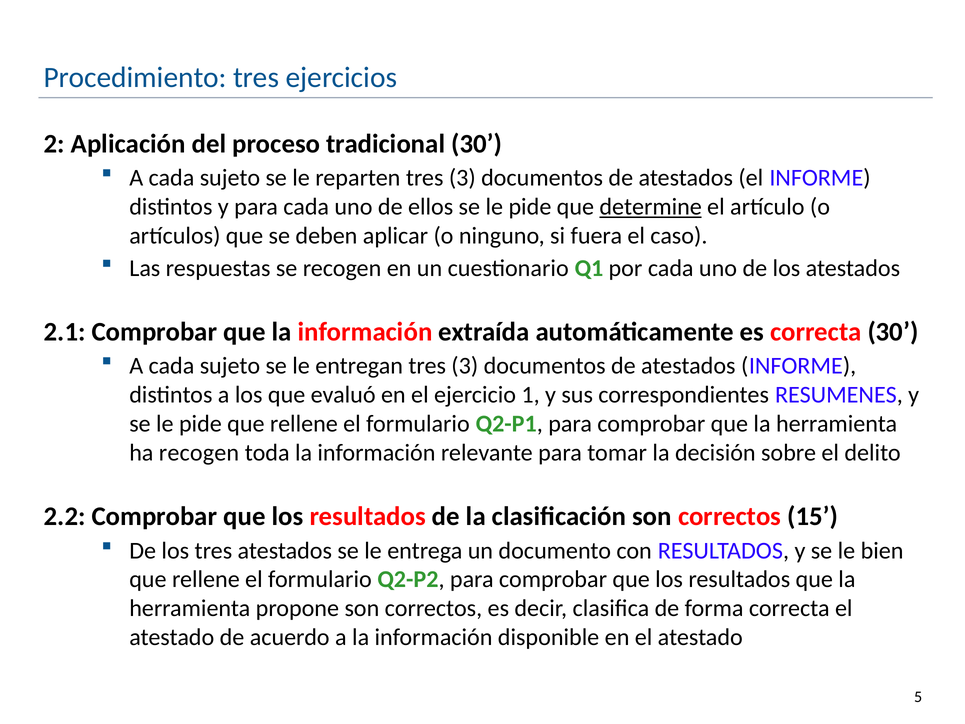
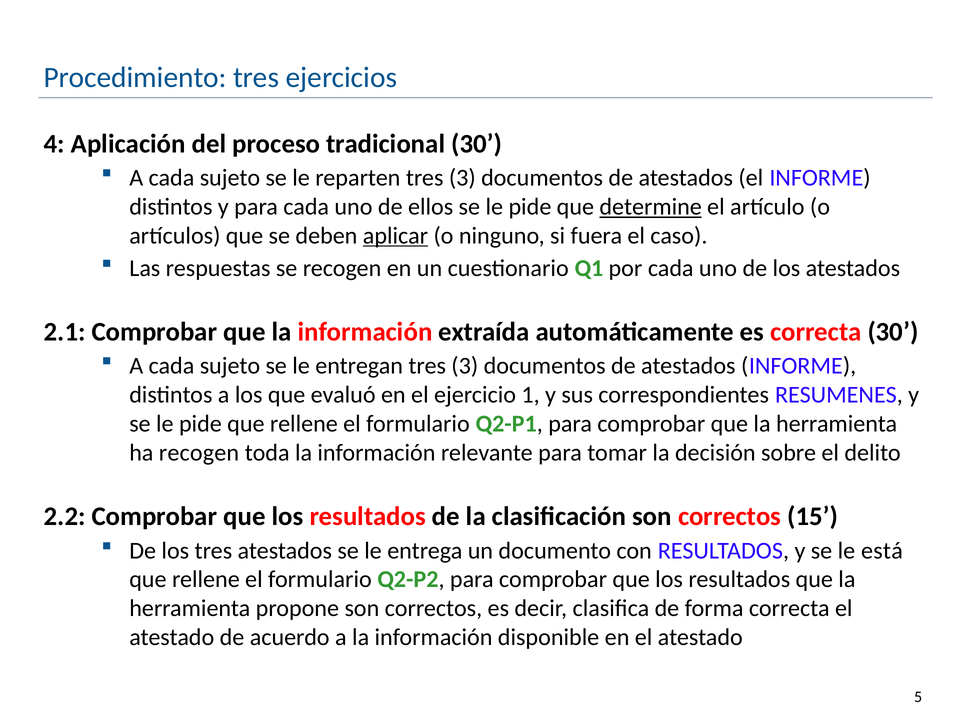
2: 2 -> 4
aplicar underline: none -> present
bien: bien -> está
